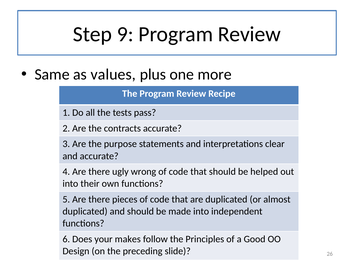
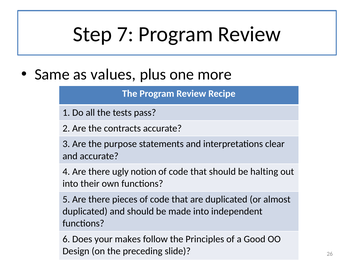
9: 9 -> 7
wrong: wrong -> notion
helped: helped -> halting
